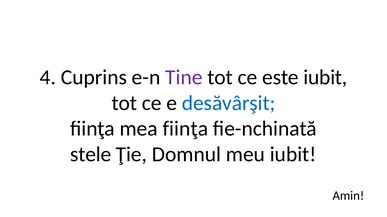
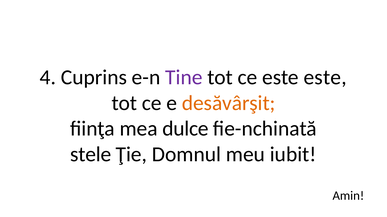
este iubit: iubit -> este
desăvârşit colour: blue -> orange
mea fiinţa: fiinţa -> dulce
